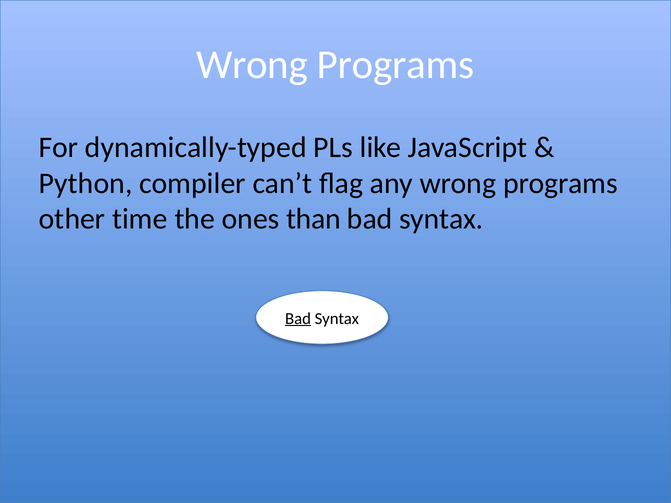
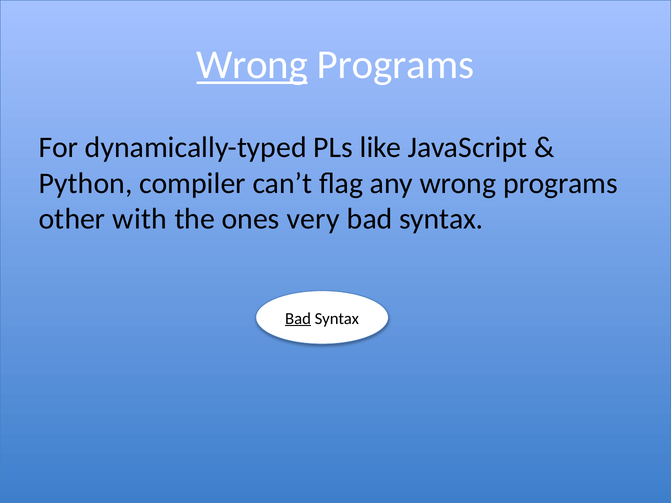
Wrong at (252, 65) underline: none -> present
time: time -> with
than: than -> very
